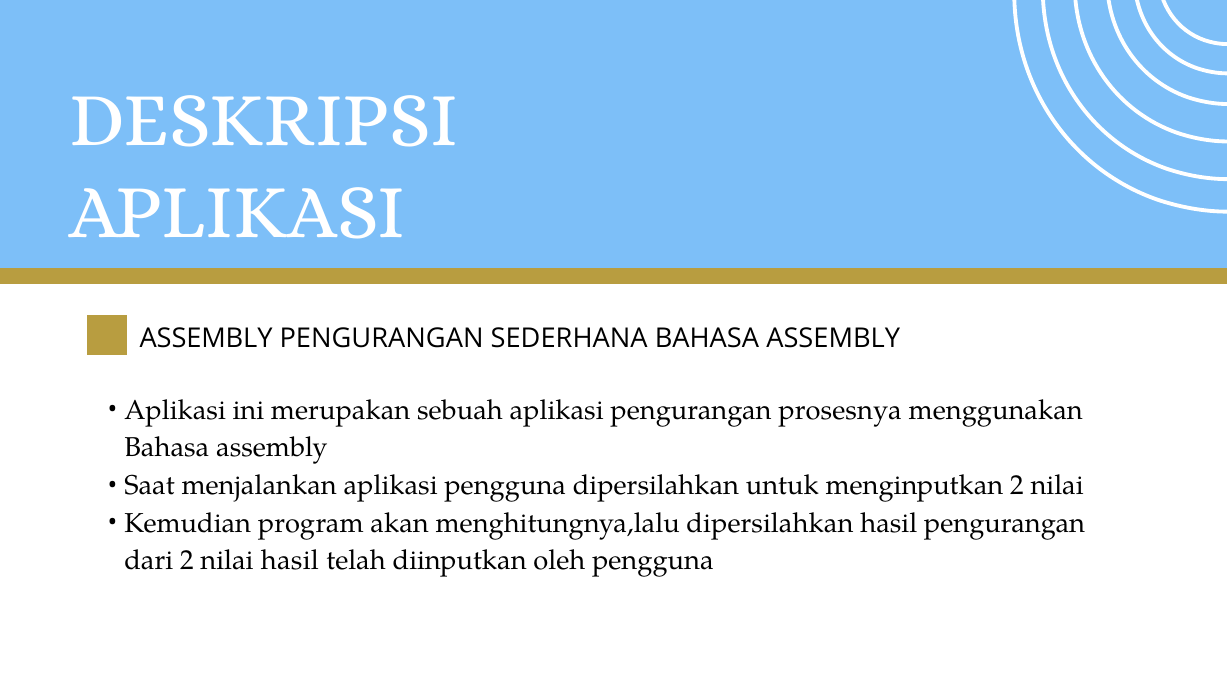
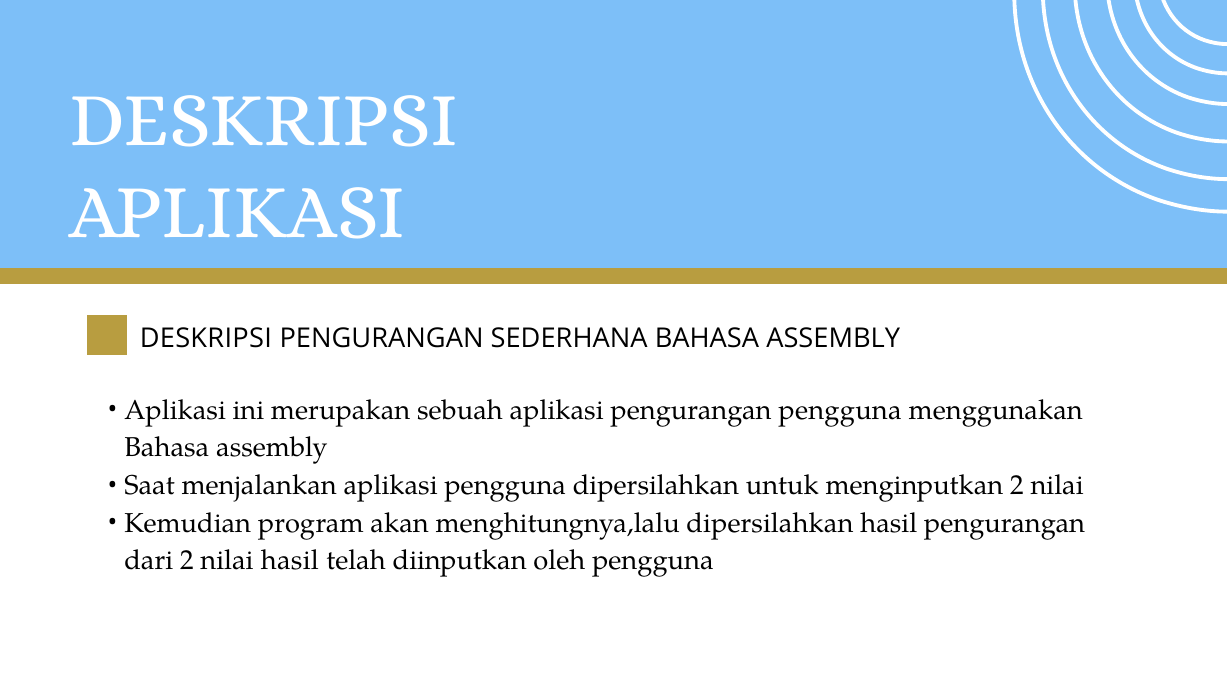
ASSEMBLY at (206, 338): ASSEMBLY -> DESKRIPSI
pengurangan prosesnya: prosesnya -> pengguna
